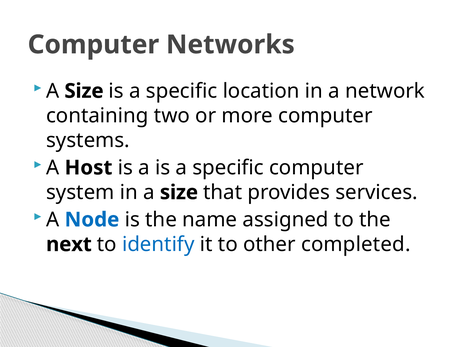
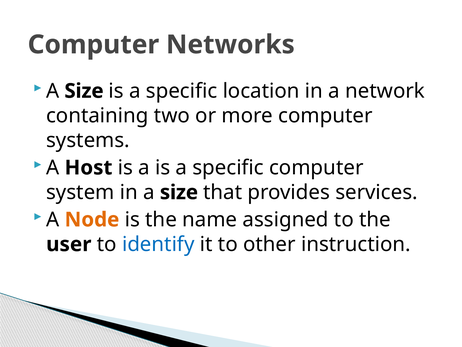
Node colour: blue -> orange
next: next -> user
completed: completed -> instruction
